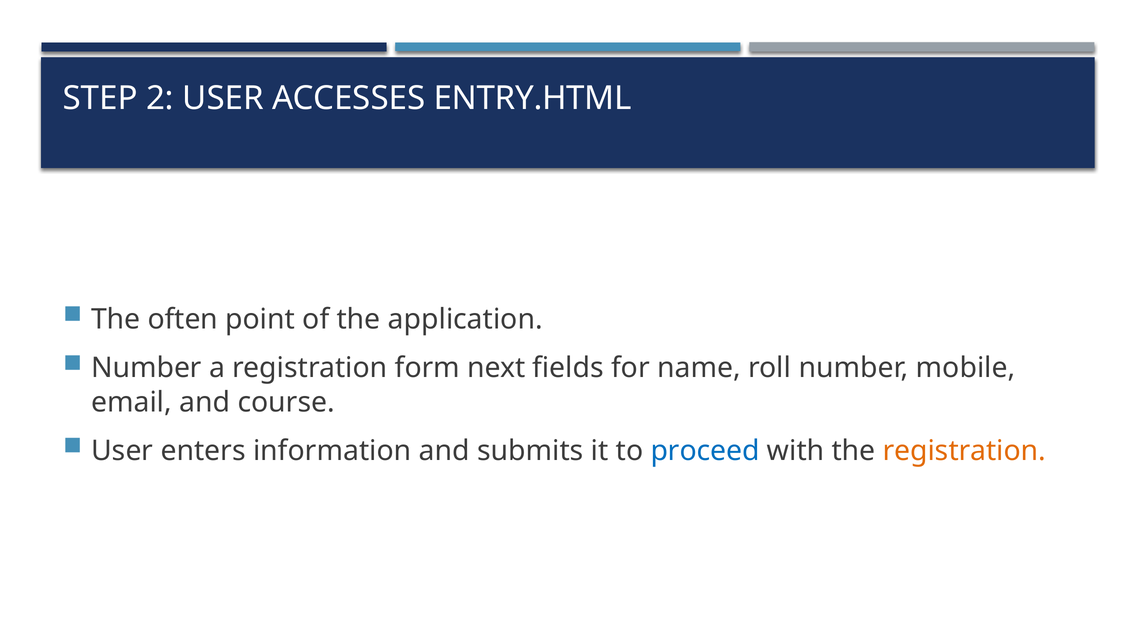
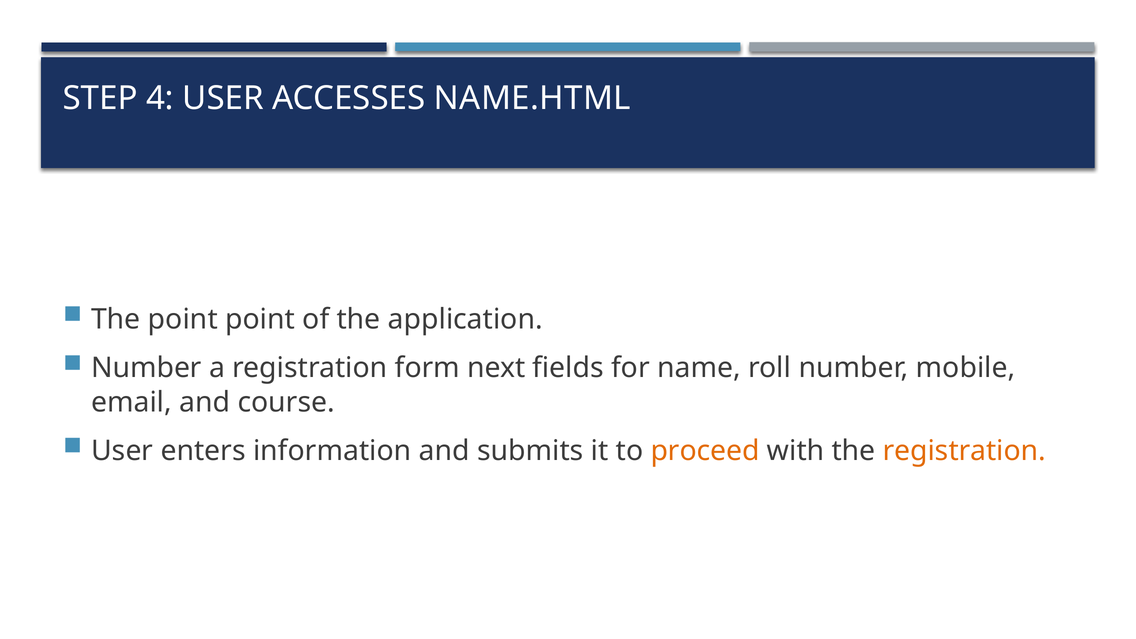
2: 2 -> 4
ENTRY.HTML: ENTRY.HTML -> NAME.HTML
The often: often -> point
proceed colour: blue -> orange
